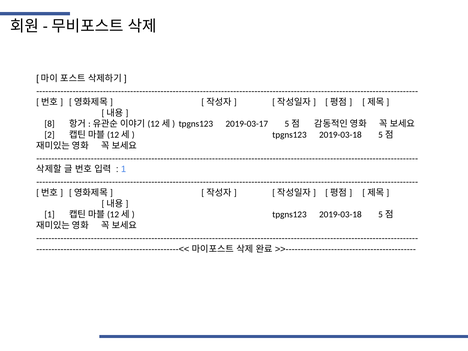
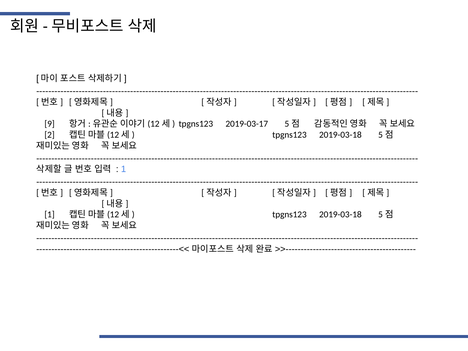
8: 8 -> 9
